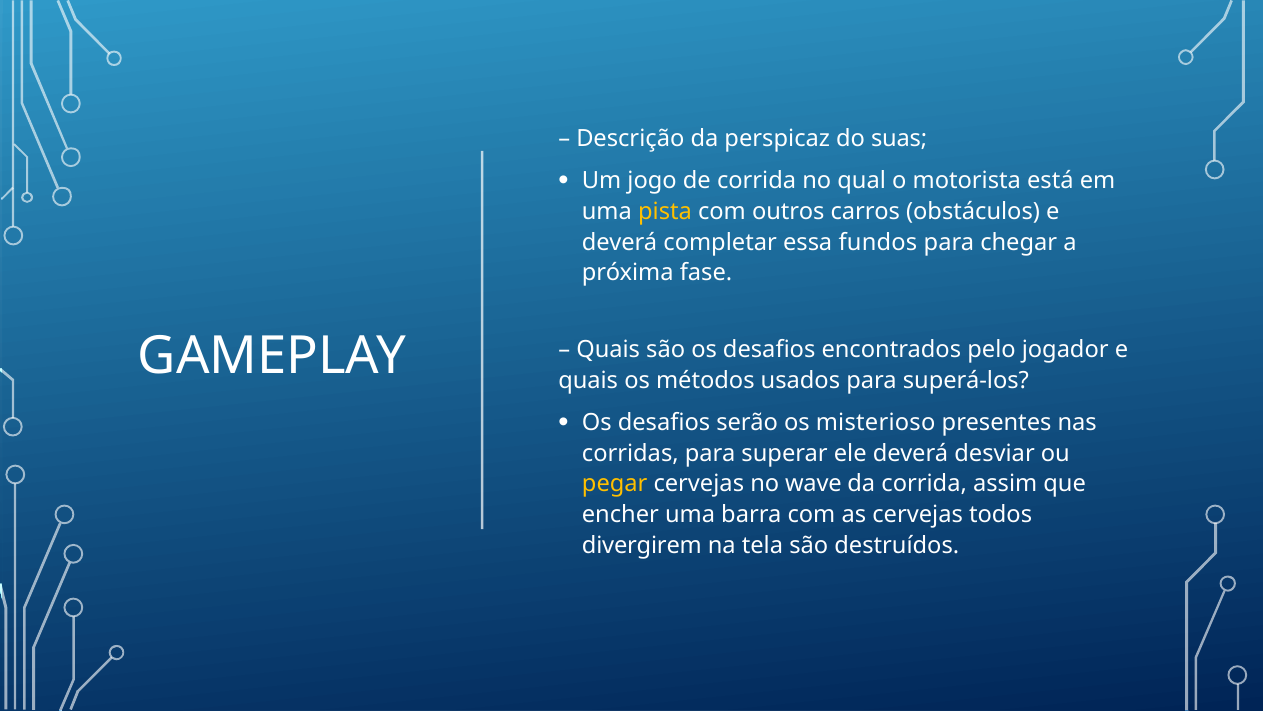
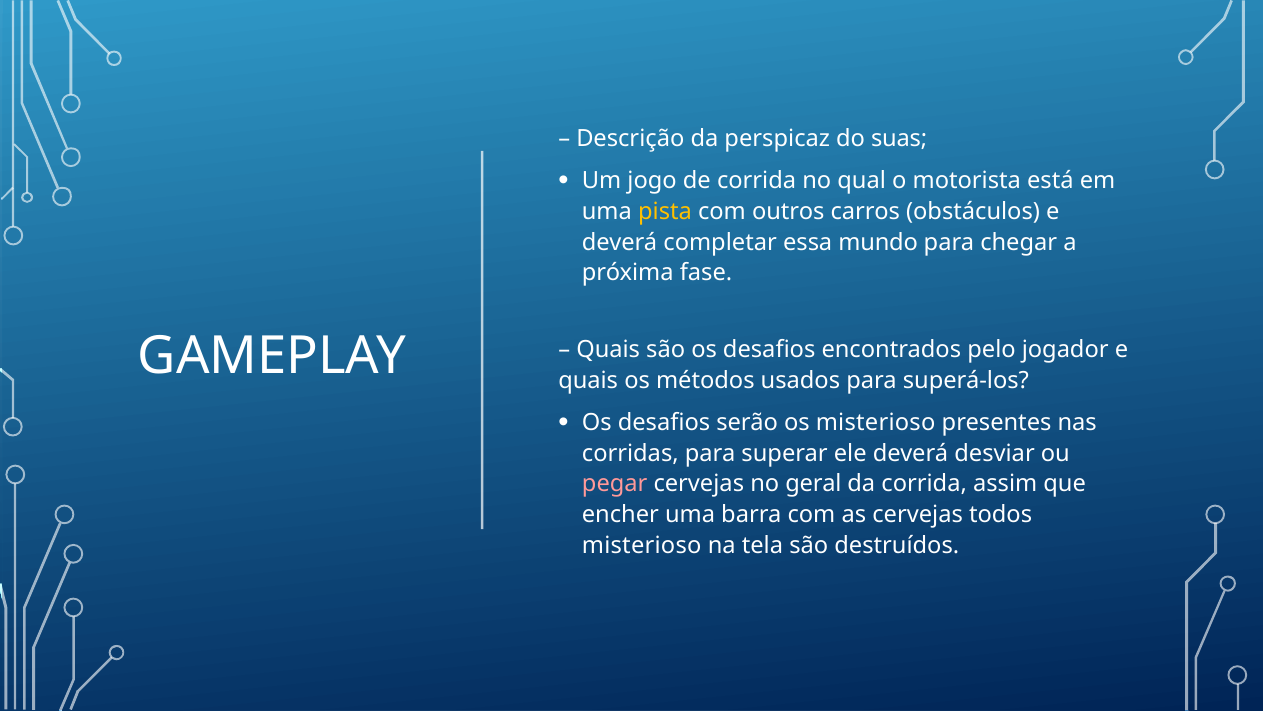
fundos: fundos -> mundo
pegar colour: yellow -> pink
wave: wave -> geral
divergirem at (642, 545): divergirem -> misterioso
